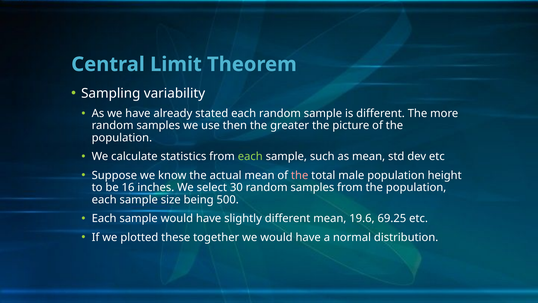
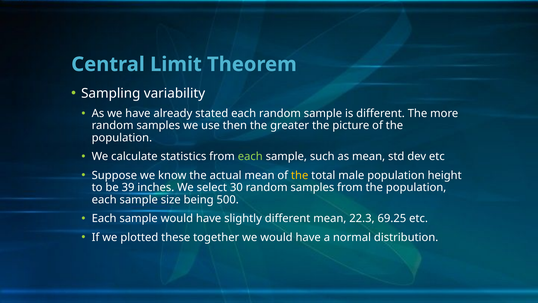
the at (300, 175) colour: pink -> yellow
16: 16 -> 39
19.6: 19.6 -> 22.3
